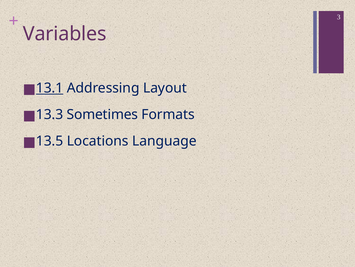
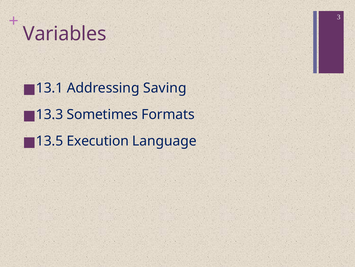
13.1 underline: present -> none
Layout: Layout -> Saving
Locations: Locations -> Execution
